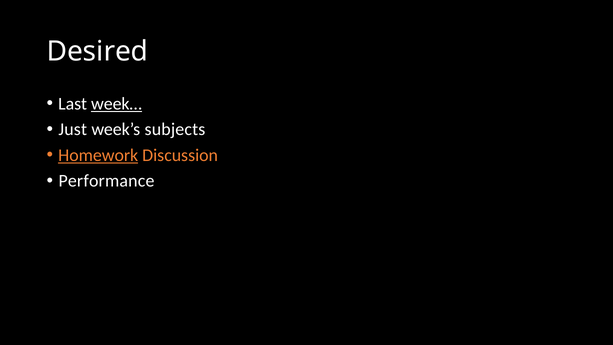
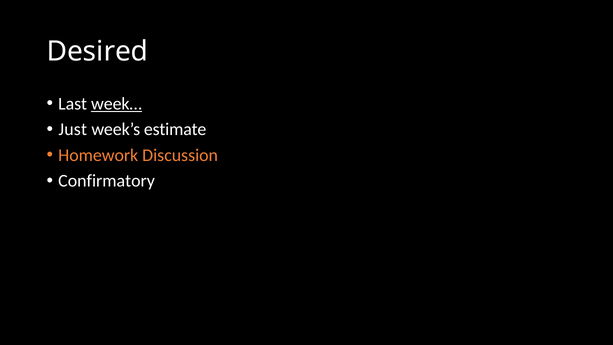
subjects: subjects -> estimate
Homework underline: present -> none
Performance: Performance -> Confirmatory
